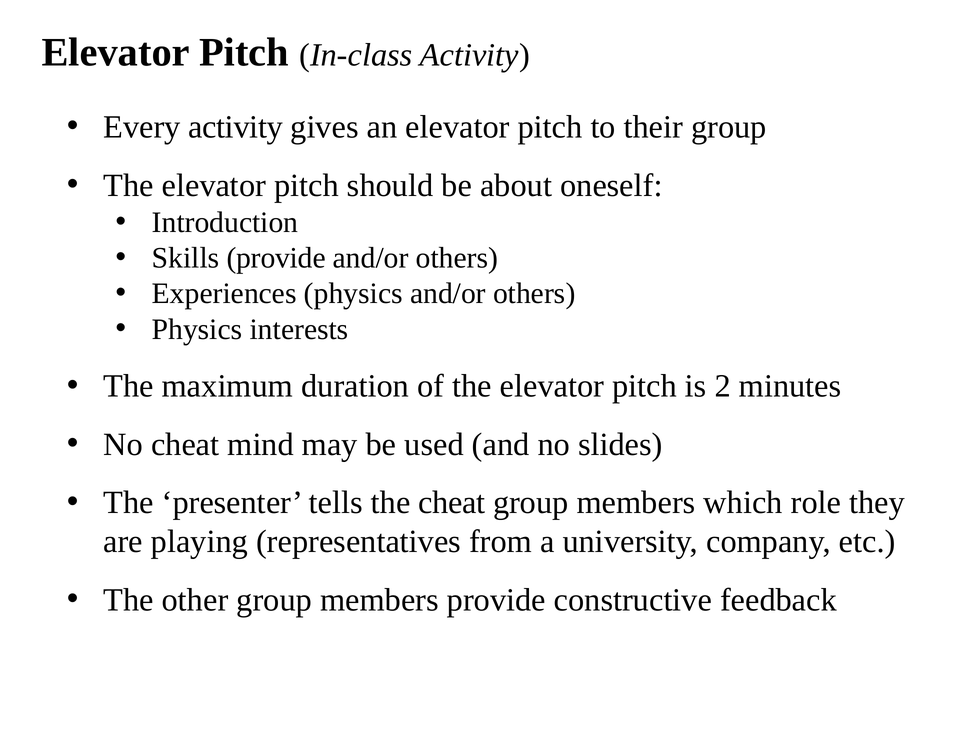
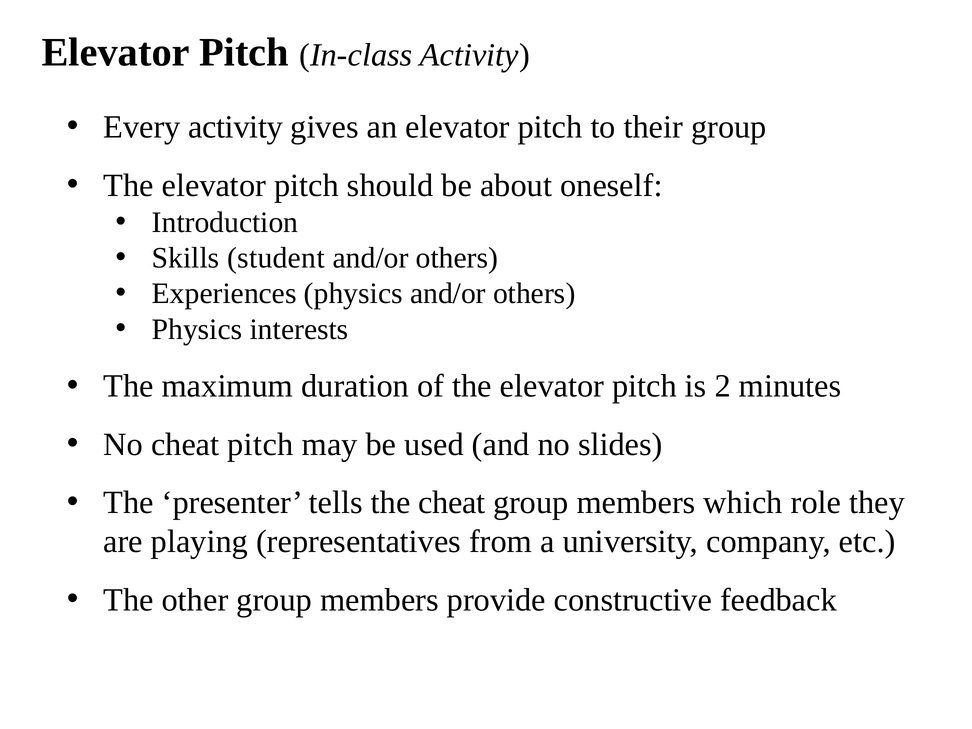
Skills provide: provide -> student
cheat mind: mind -> pitch
